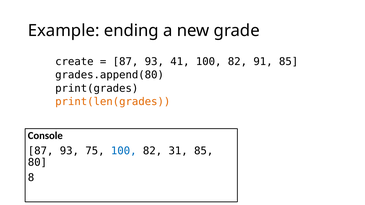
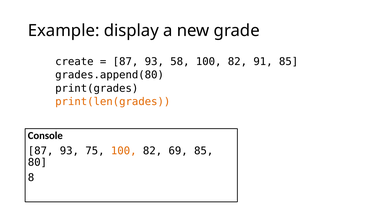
ending: ending -> display
41: 41 -> 58
100 at (124, 151) colour: blue -> orange
31: 31 -> 69
